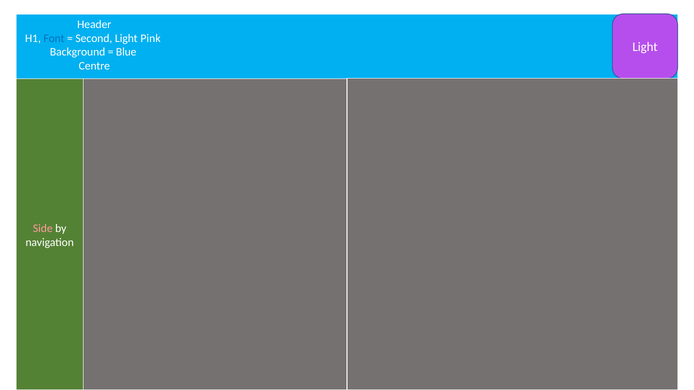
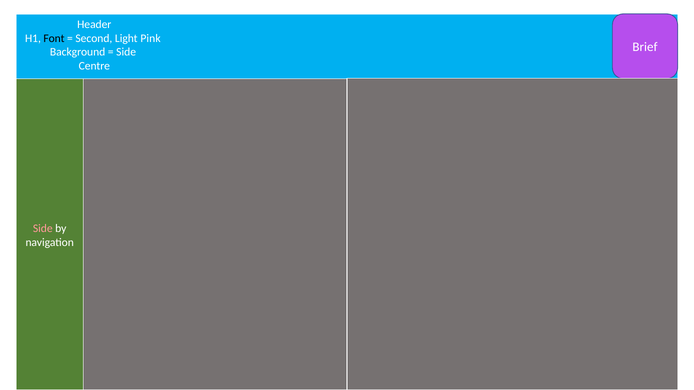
Font colour: blue -> black
Light at (645, 47): Light -> Brief
Blue at (126, 52): Blue -> Side
